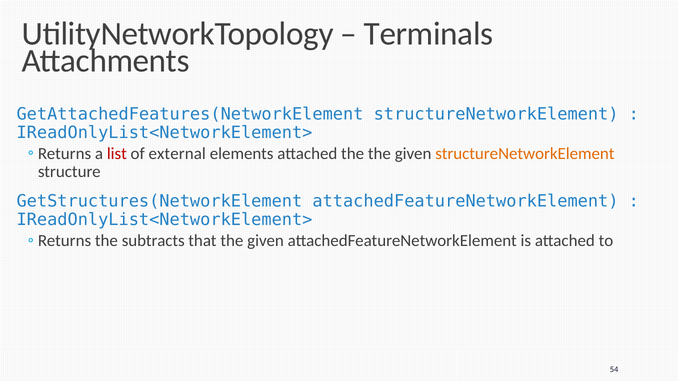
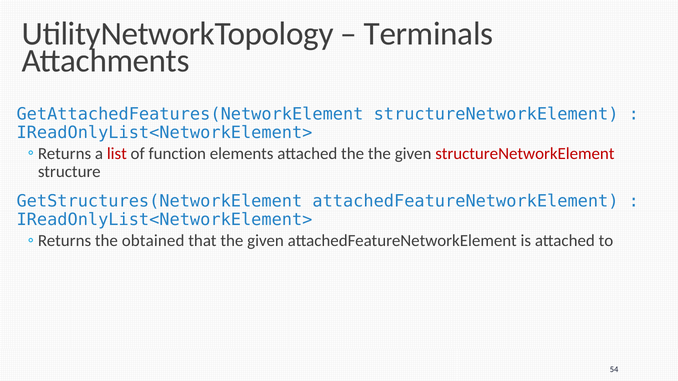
external: external -> function
structureNetworkElement at (525, 154) colour: orange -> red
subtracts: subtracts -> obtained
